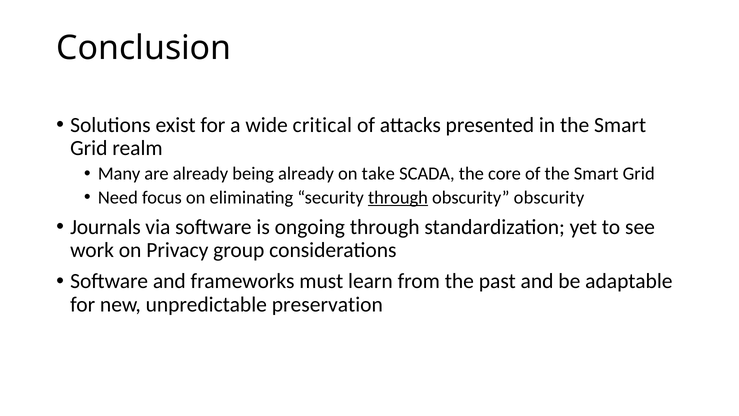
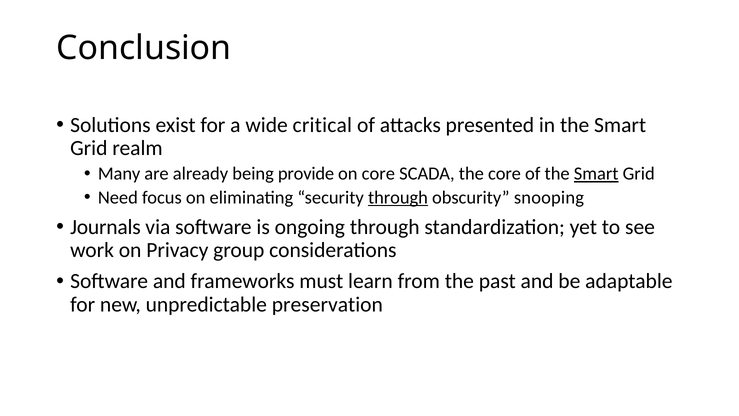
being already: already -> provide
on take: take -> core
Smart at (596, 174) underline: none -> present
obscurity obscurity: obscurity -> snooping
